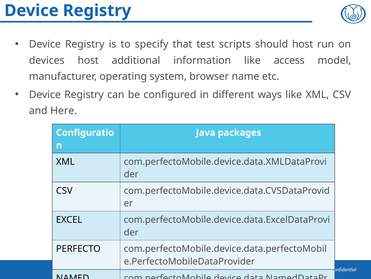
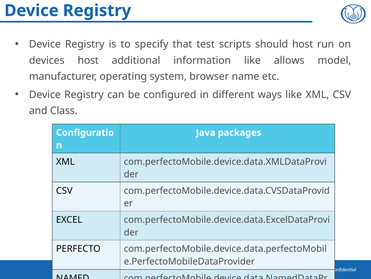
access: access -> allows
Here: Here -> Class
